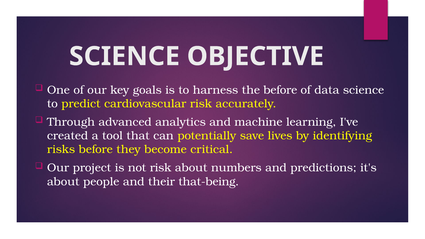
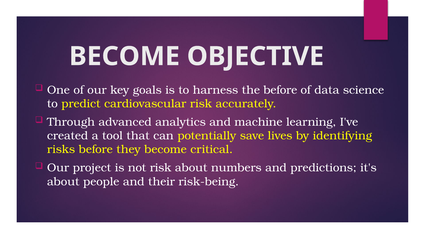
SCIENCE at (124, 56): SCIENCE -> BECOME
that-being: that-being -> risk-being
